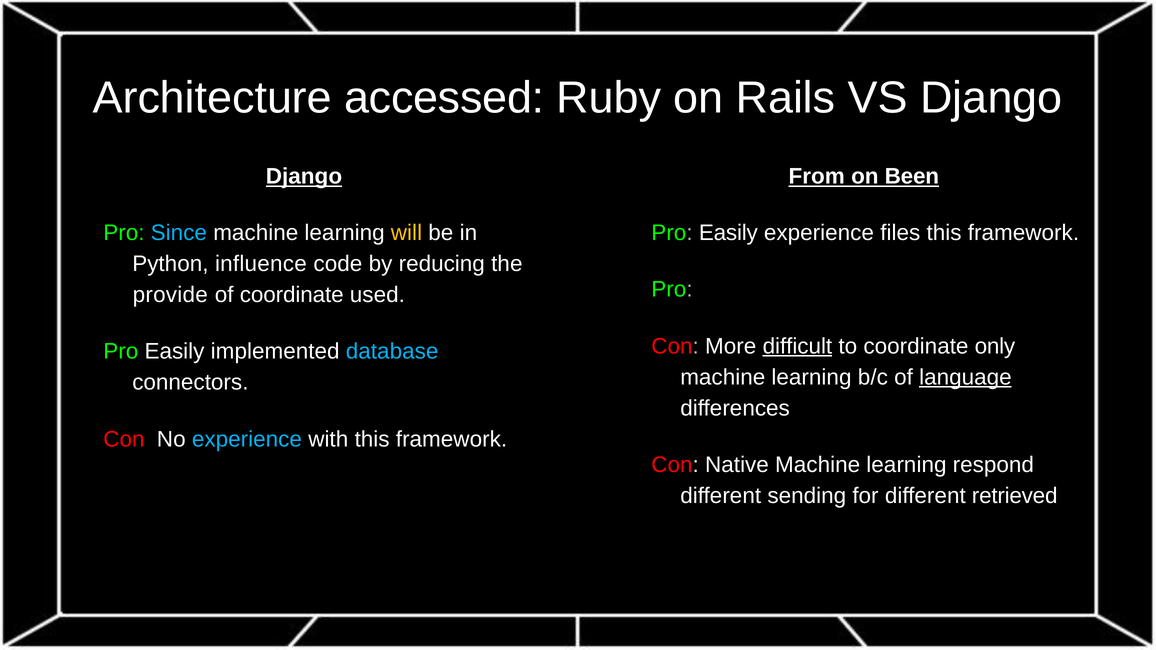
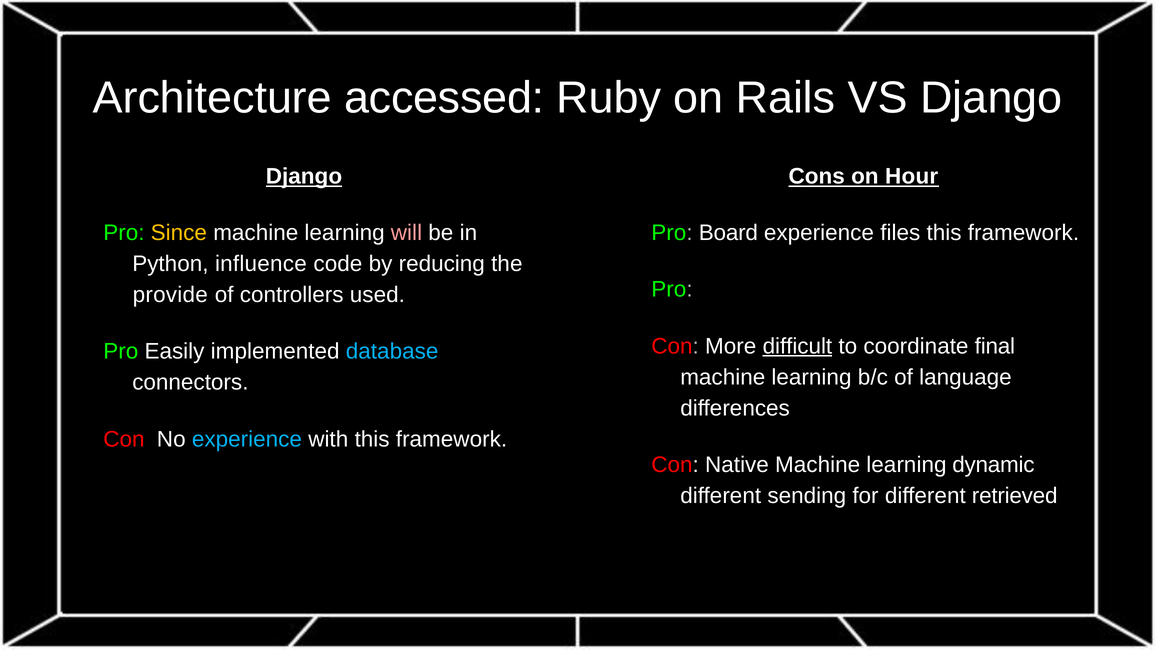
From: From -> Cons
Been: Been -> Hour
Since colour: light blue -> yellow
will colour: yellow -> pink
Easily: Easily -> Board
of coordinate: coordinate -> controllers
only: only -> final
language underline: present -> none
respond: respond -> dynamic
